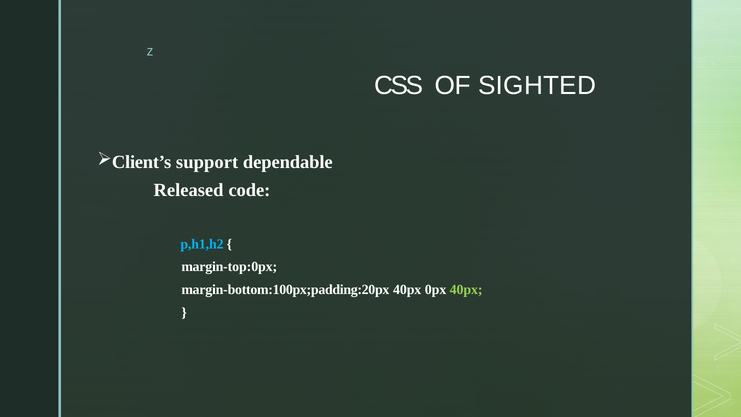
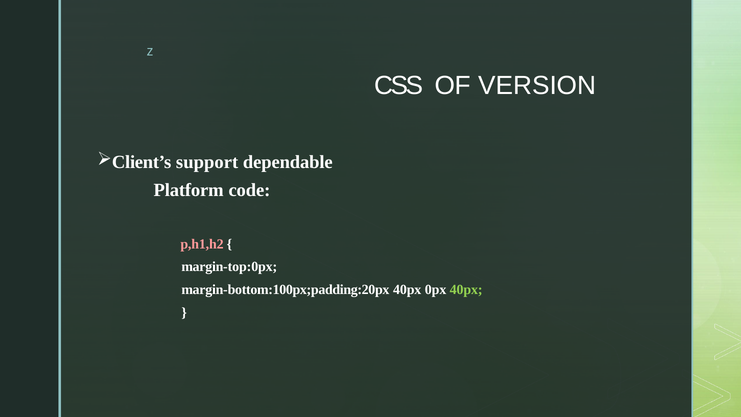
SIGHTED: SIGHTED -> VERSION
Released: Released -> Platform
p,h1,h2 colour: light blue -> pink
